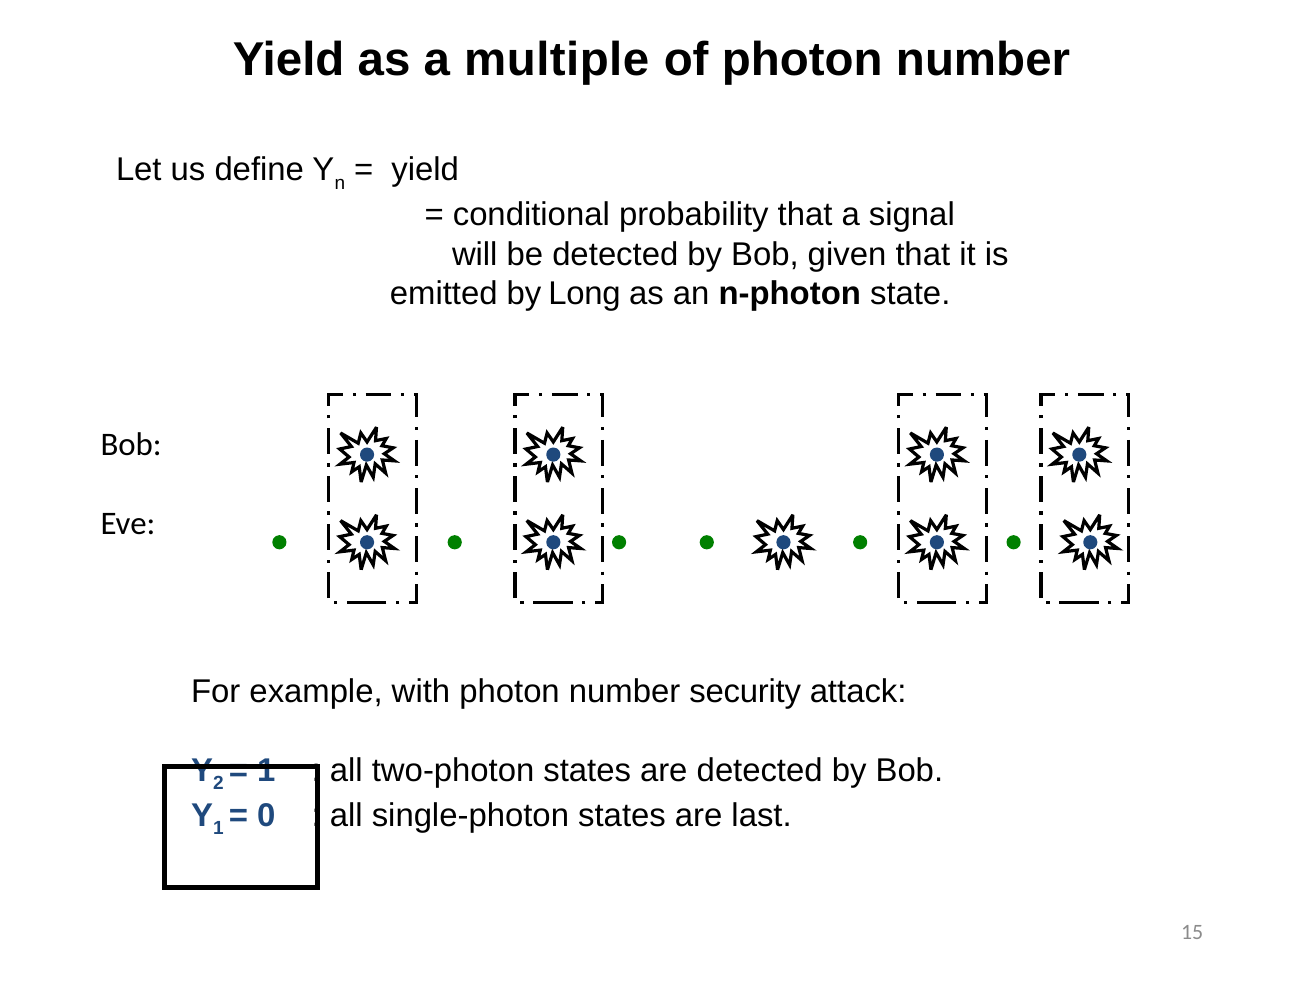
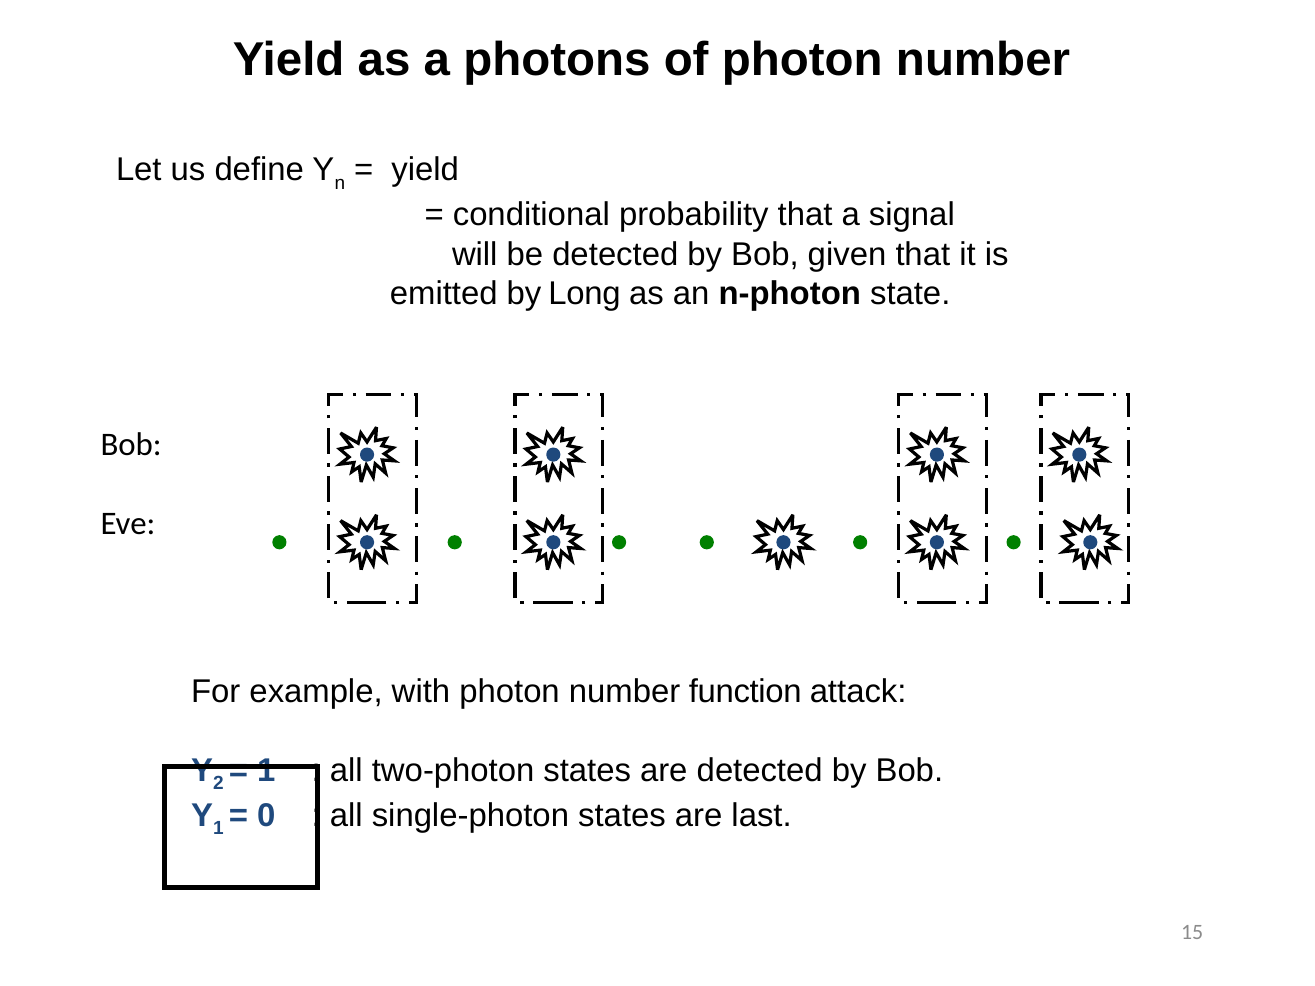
multiple: multiple -> photons
security: security -> function
